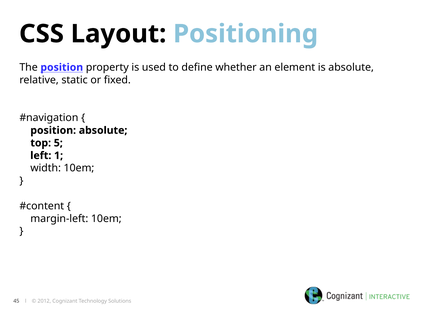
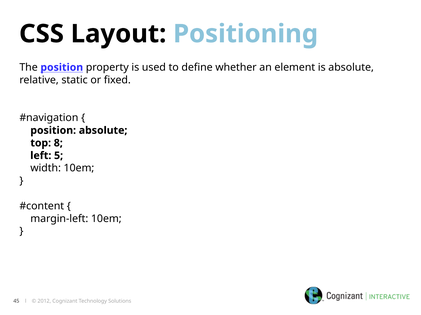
5: 5 -> 8
1: 1 -> 5
